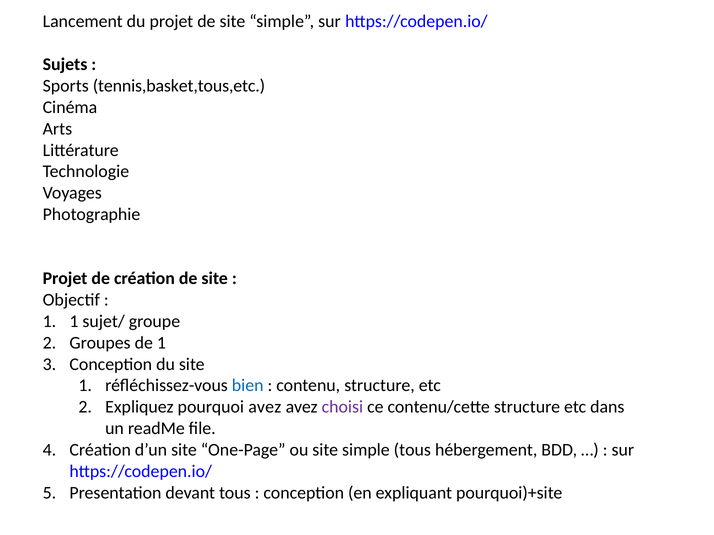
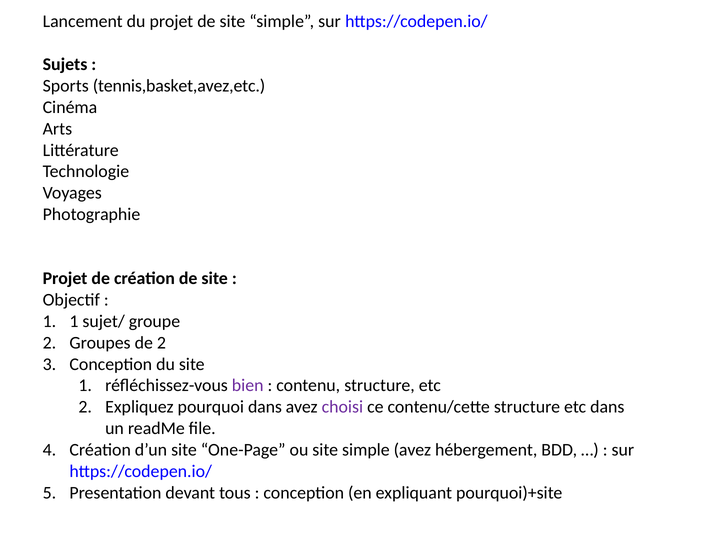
tennis,basket,tous,etc: tennis,basket,tous,etc -> tennis,basket,avez,etc
de 1: 1 -> 2
bien colour: blue -> purple
pourquoi avez: avez -> dans
simple tous: tous -> avez
